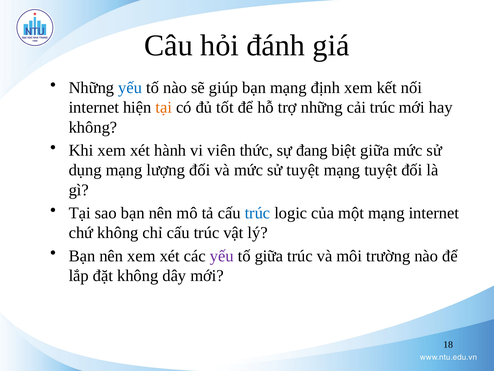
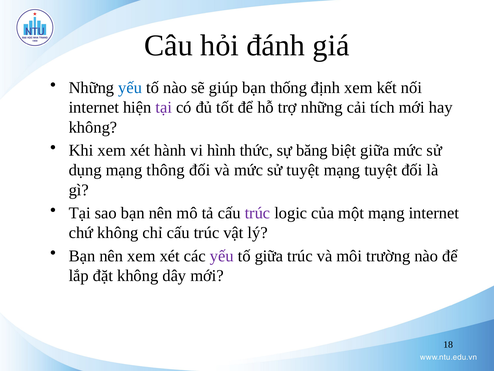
bạn mạng: mạng -> thống
tại at (164, 107) colour: orange -> purple
cải trúc: trúc -> tích
viên: viên -> hình
đang: đang -> băng
lượng: lượng -> thông
trúc at (257, 213) colour: blue -> purple
